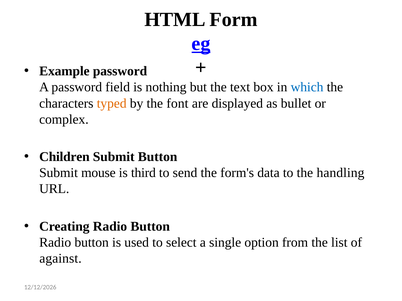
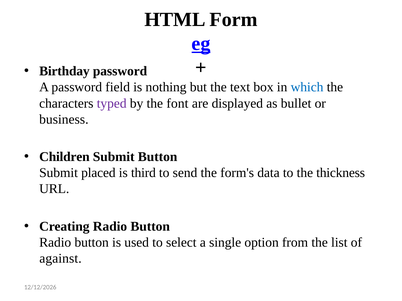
Example: Example -> Birthday
typed colour: orange -> purple
complex: complex -> business
mouse: mouse -> placed
handling: handling -> thickness
